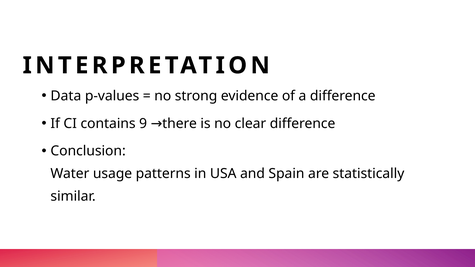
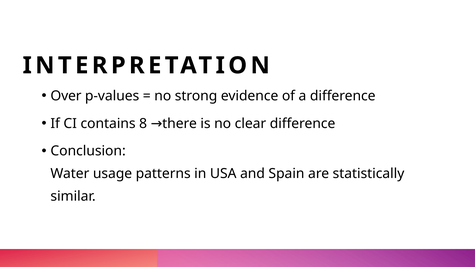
Data: Data -> Over
9: 9 -> 8
